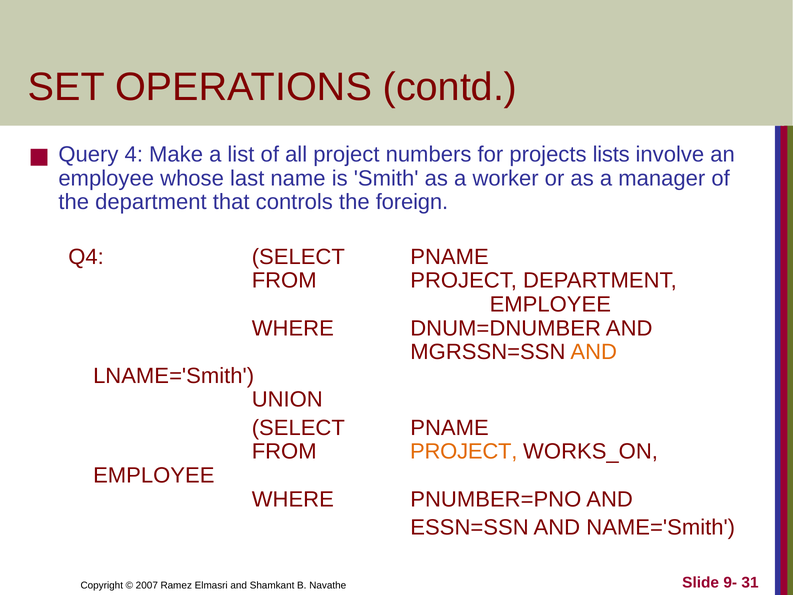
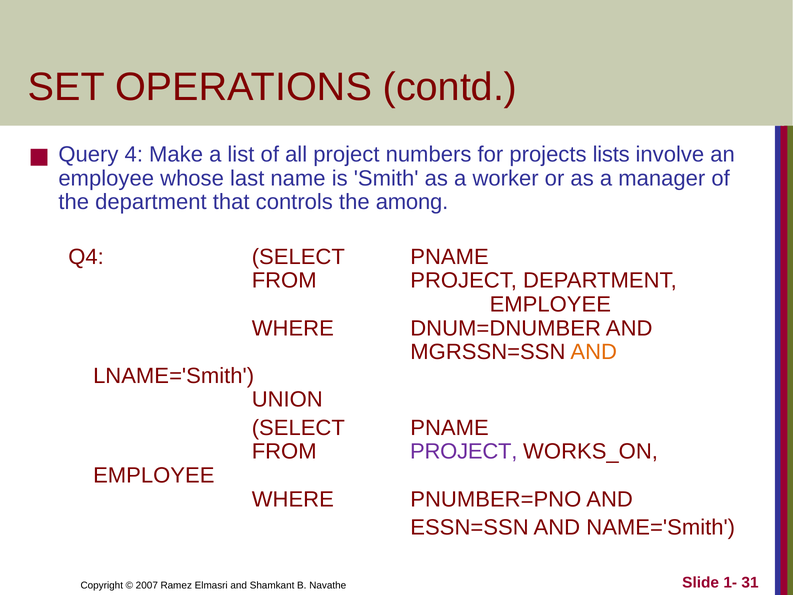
foreign: foreign -> among
PROJECT at (464, 451) colour: orange -> purple
9-: 9- -> 1-
